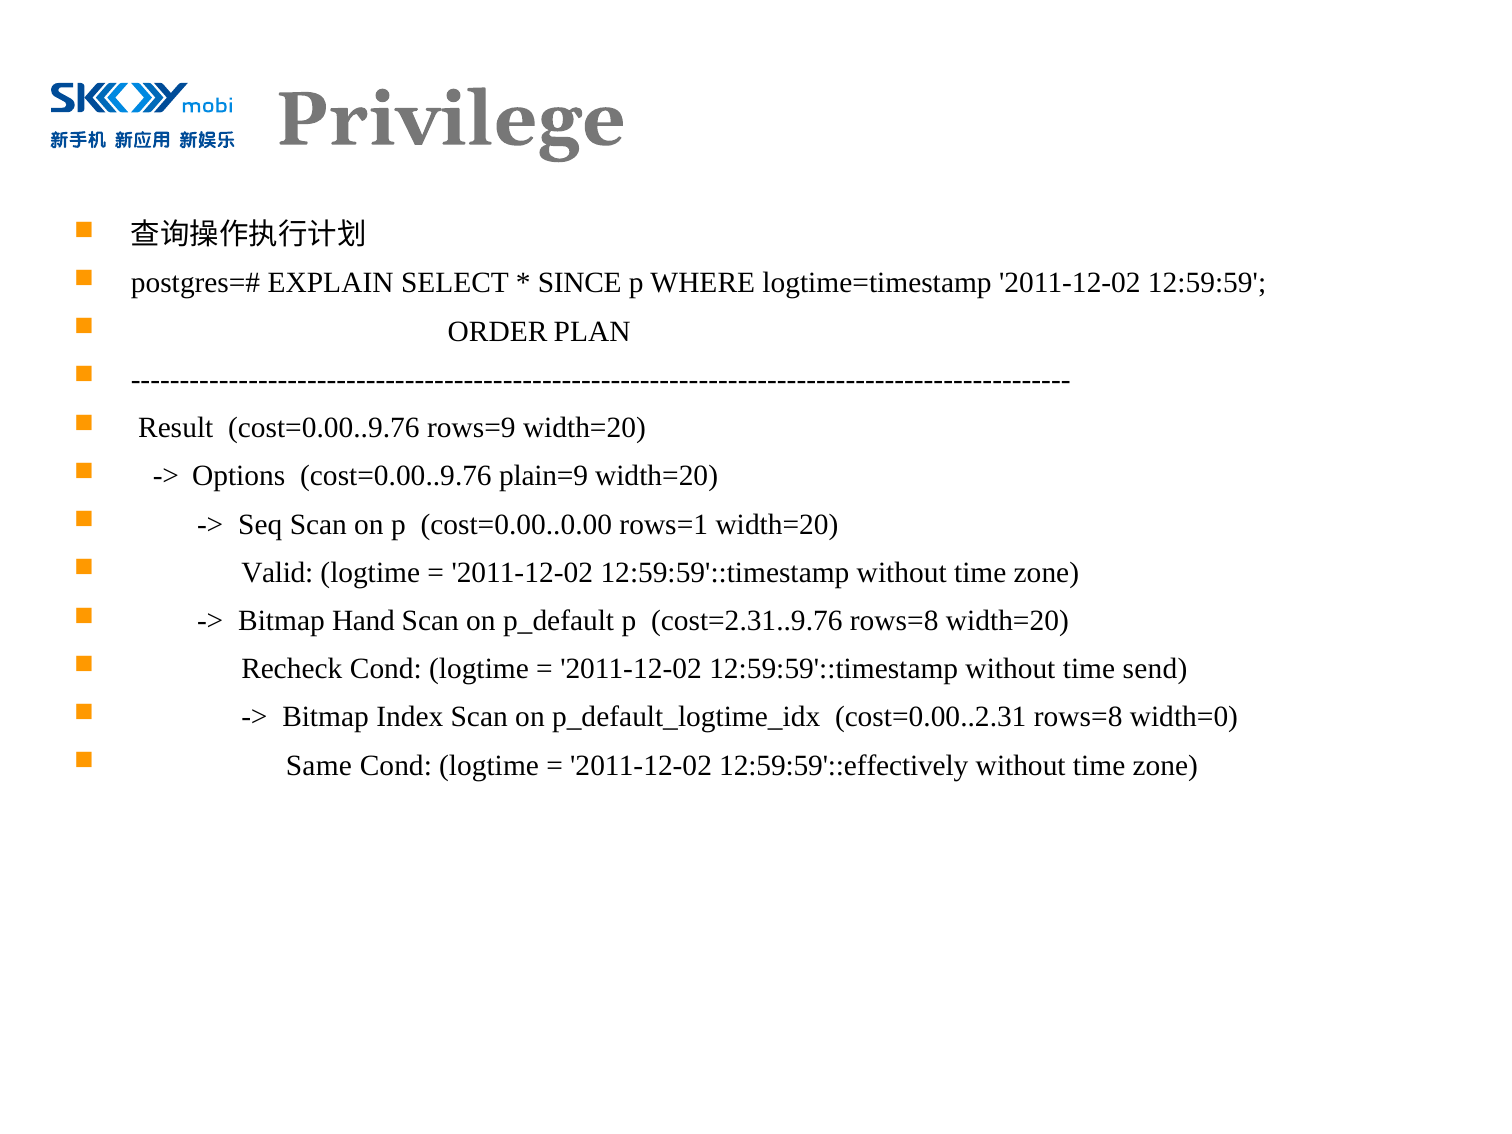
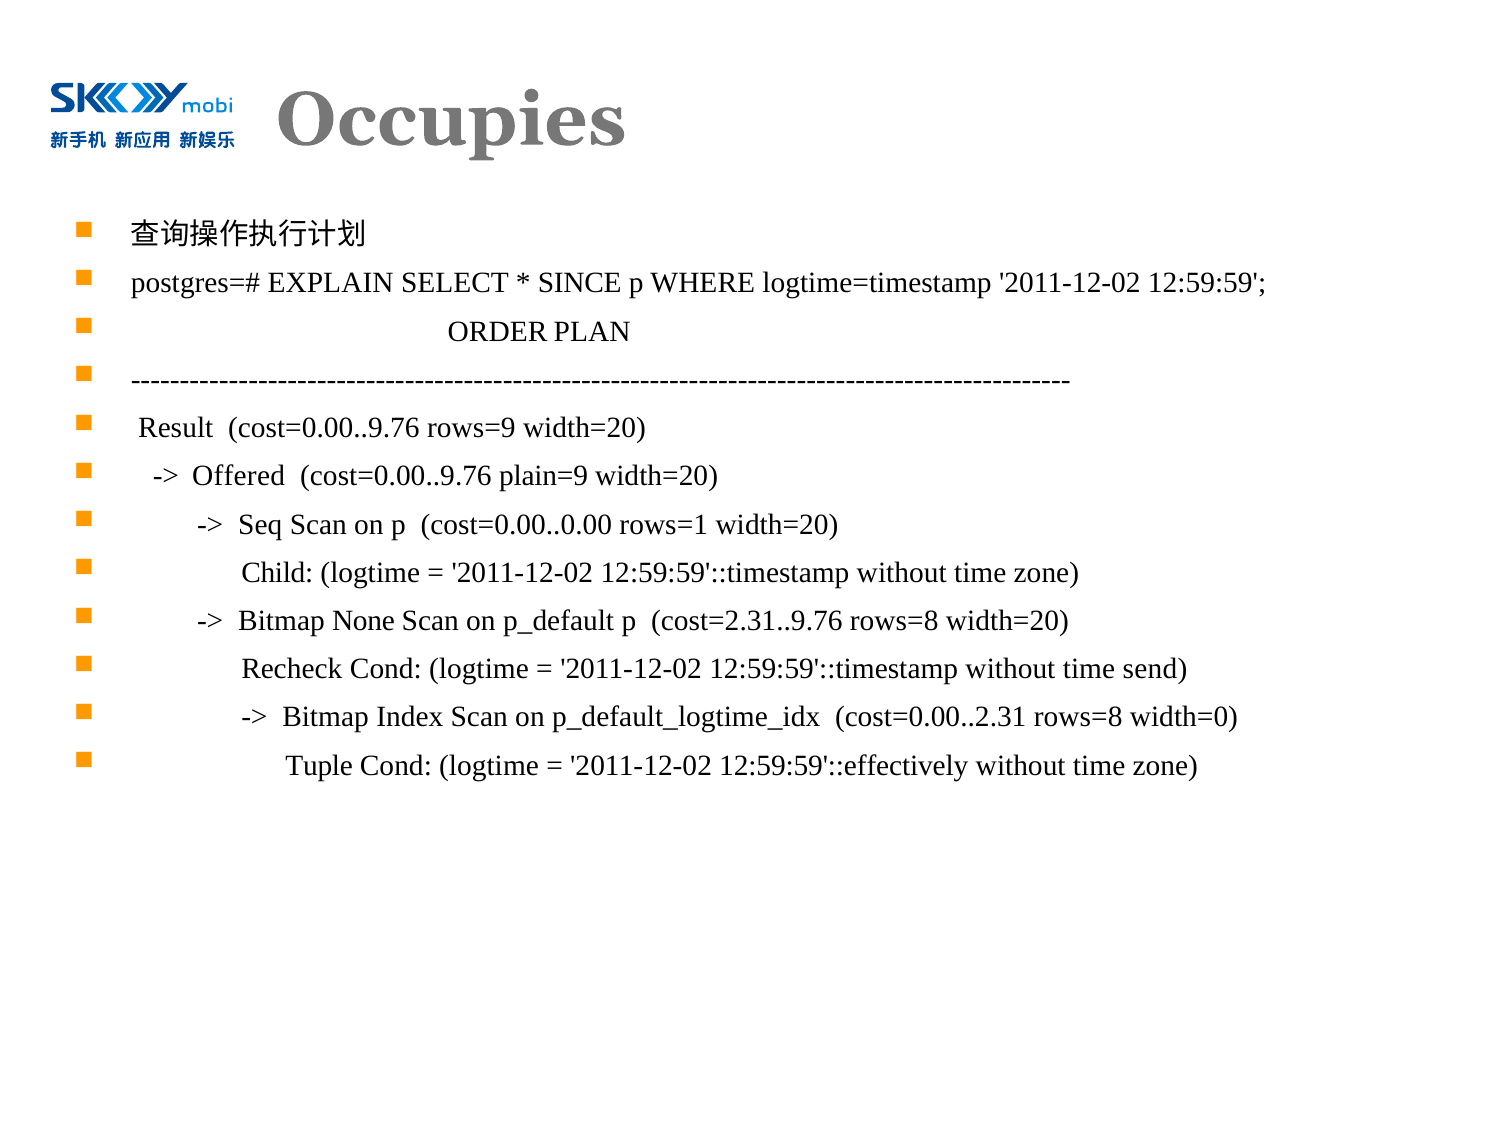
Privilege: Privilege -> Occupies
Options: Options -> Offered
Valid: Valid -> Child
Hand: Hand -> None
Same: Same -> Tuple
